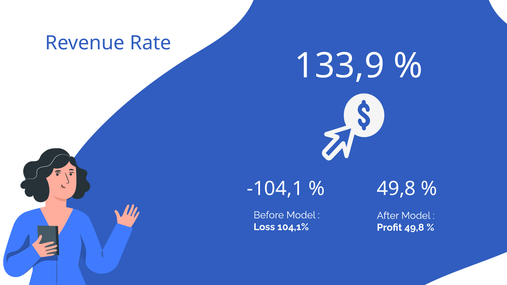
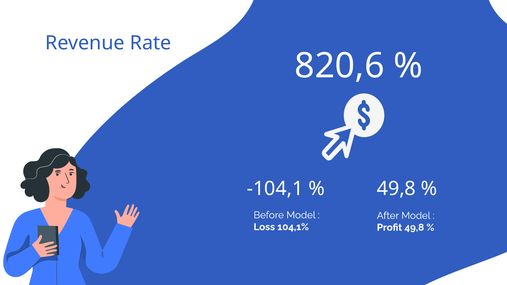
133,9: 133,9 -> 820,6
